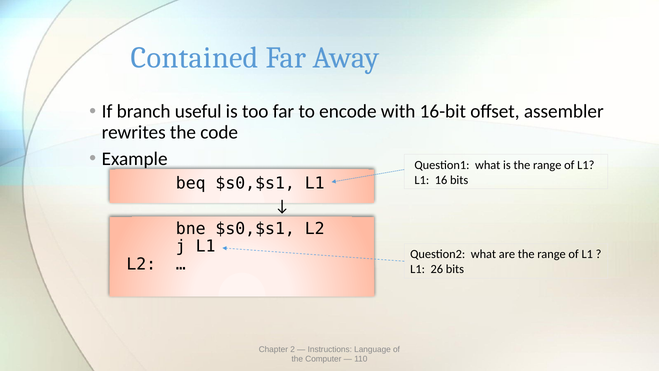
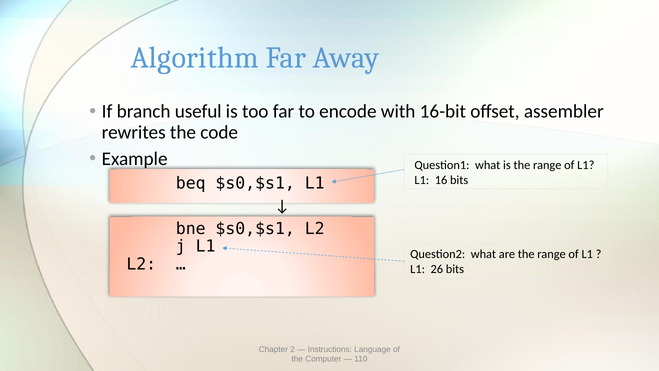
Contained: Contained -> Algorithm
